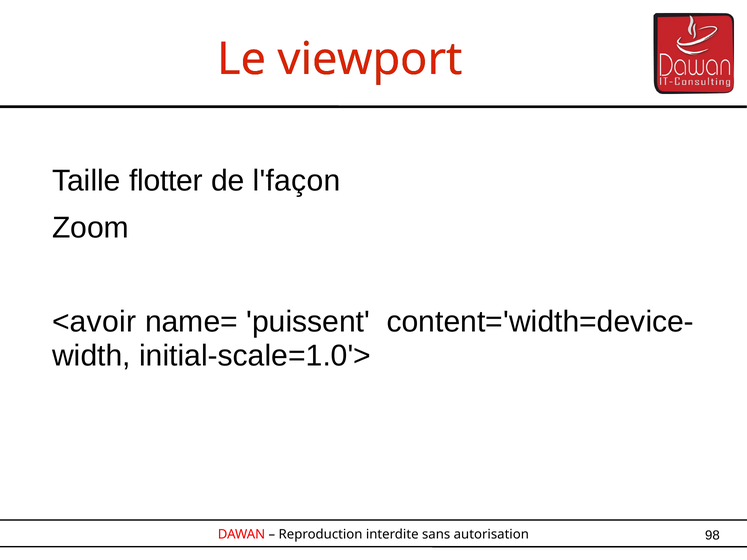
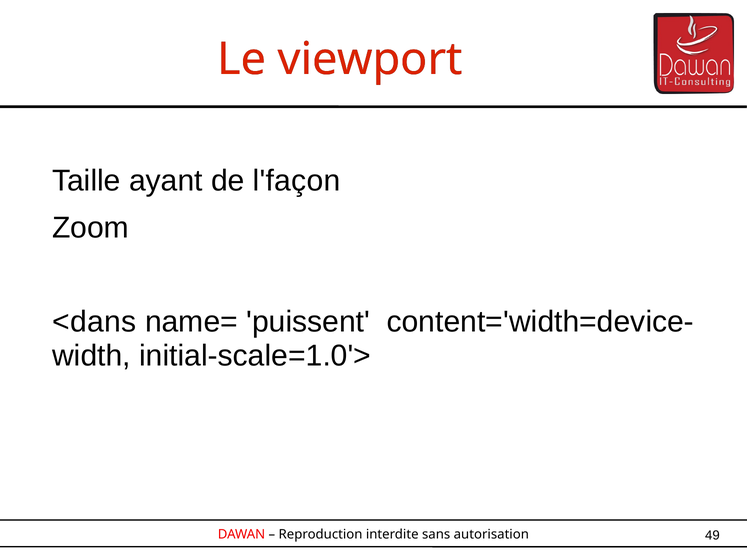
flotter: flotter -> ayant
<avoir: <avoir -> <dans
98: 98 -> 49
